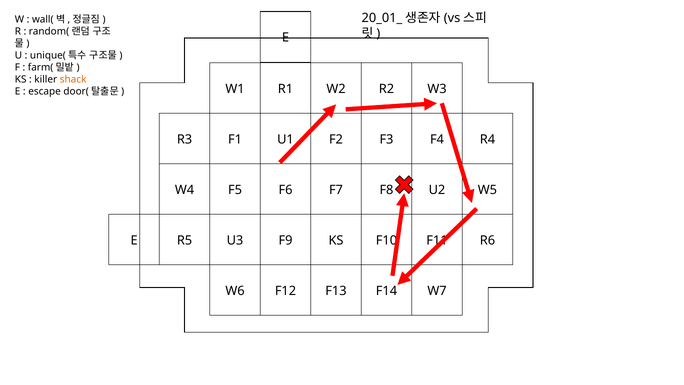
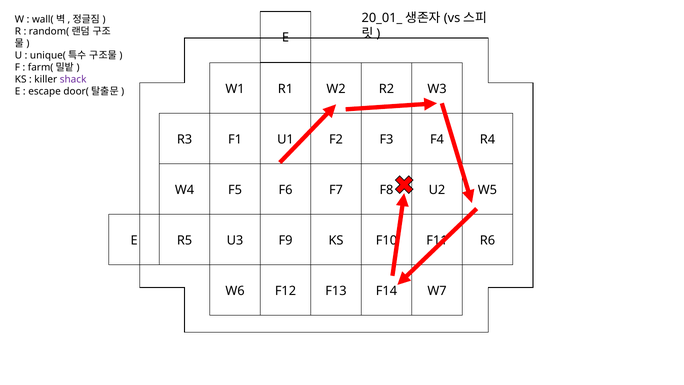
shack colour: orange -> purple
